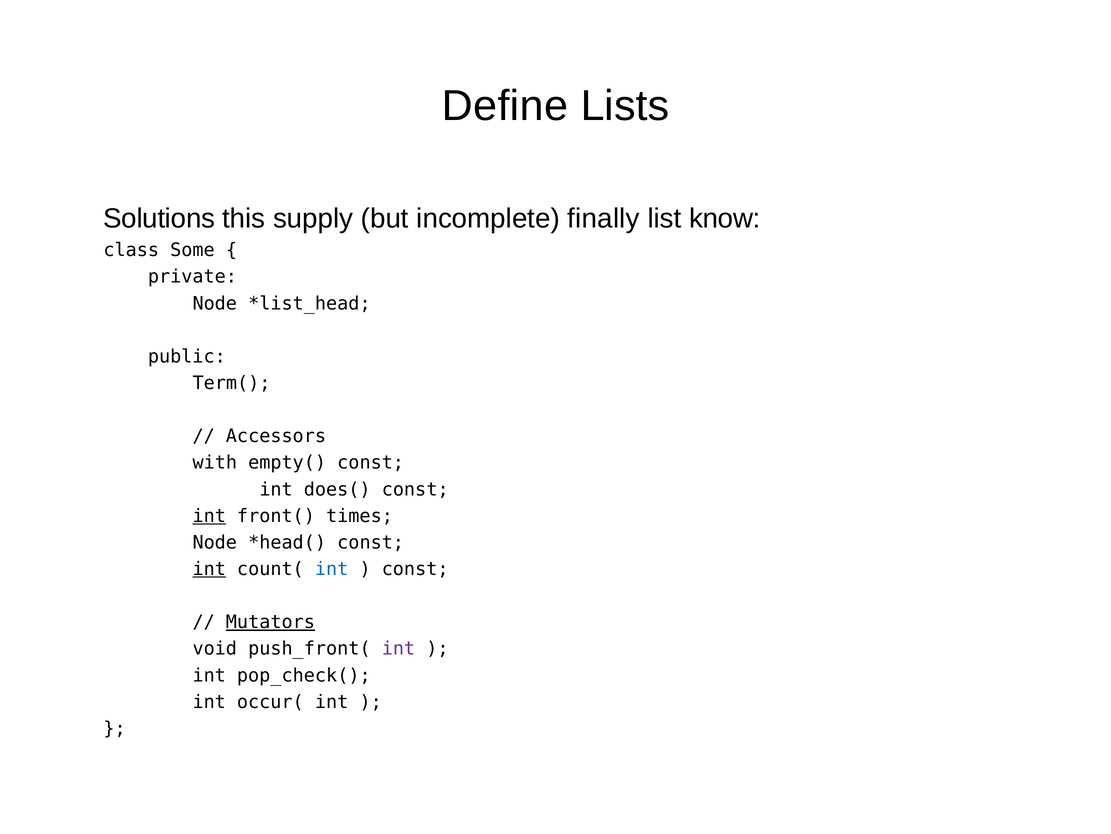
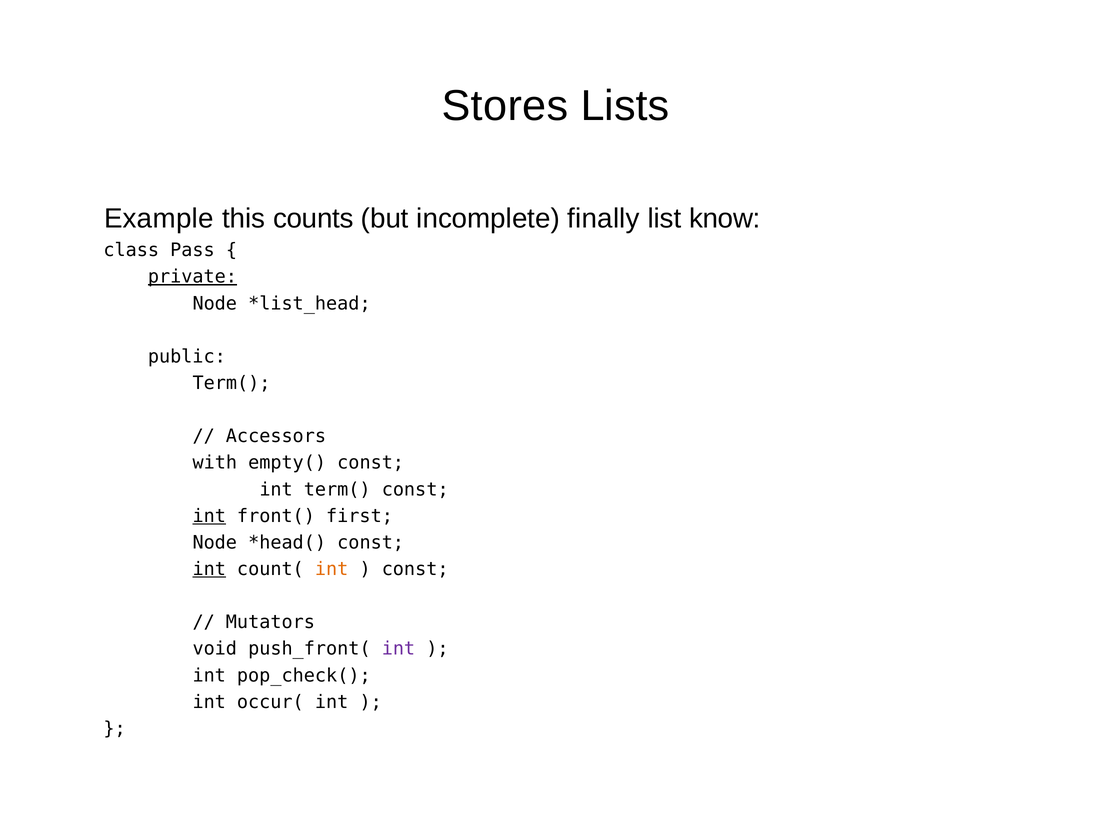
Define: Define -> Stores
Solutions: Solutions -> Example
supply: supply -> counts
Some: Some -> Pass
private underline: none -> present
int does(: does( -> term(
times: times -> first
int at (332, 569) colour: blue -> orange
Mutators underline: present -> none
